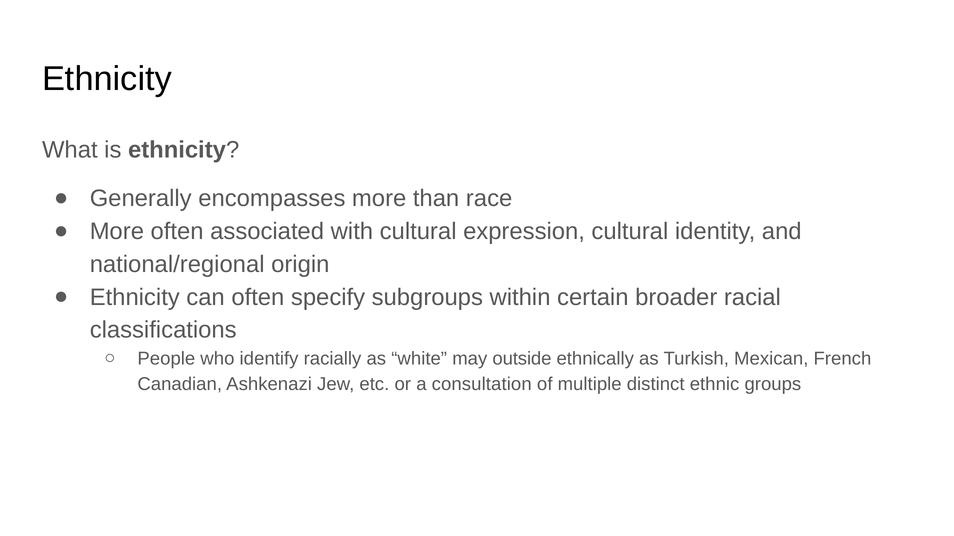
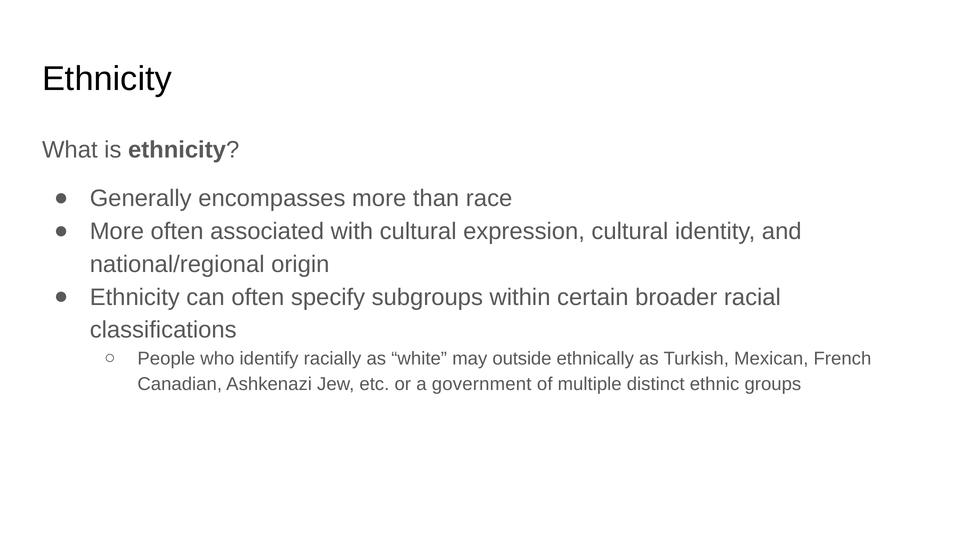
consultation: consultation -> government
